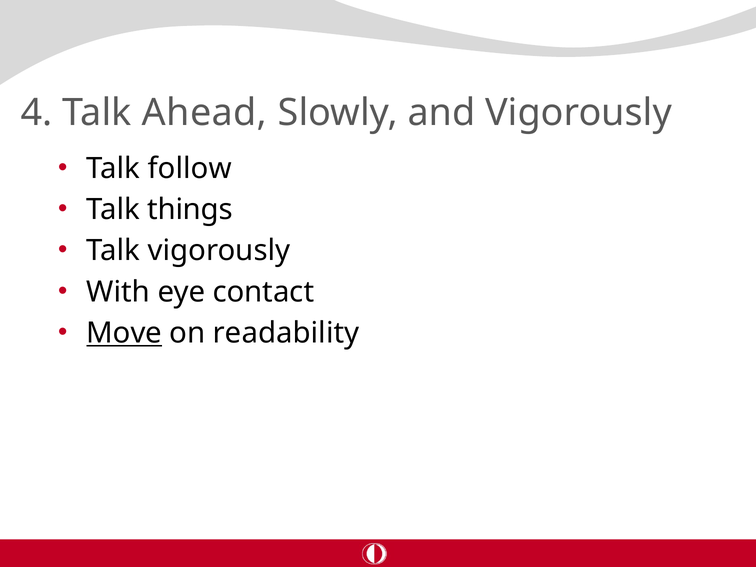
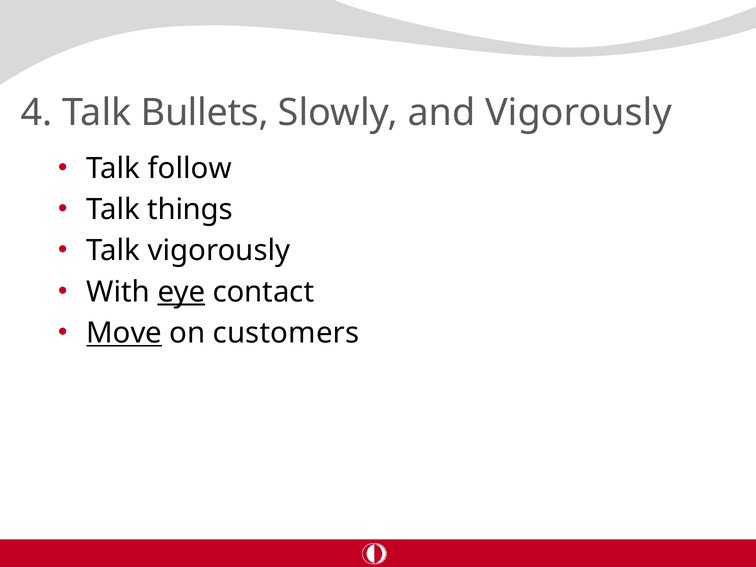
Ahead: Ahead -> Bullets
eye underline: none -> present
readability: readability -> customers
